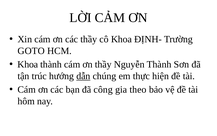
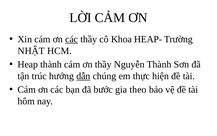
các at (72, 39) underline: none -> present
ĐỊNH-: ĐỊNH- -> HEAP-
GOTO: GOTO -> NHẬT
Khoa at (28, 64): Khoa -> Heap
công: công -> bước
